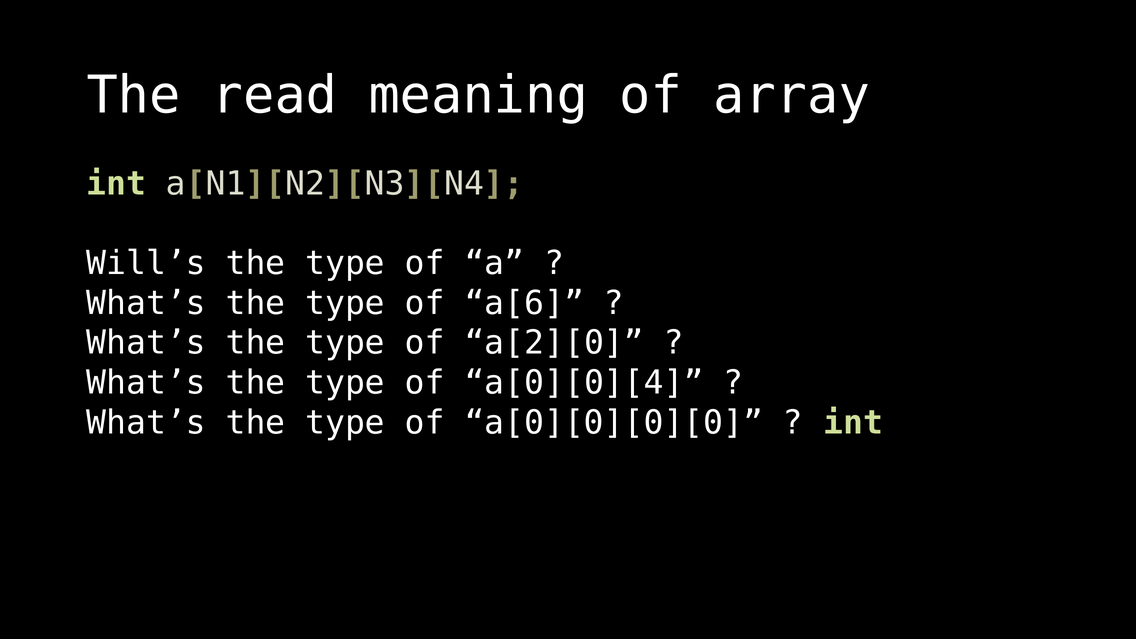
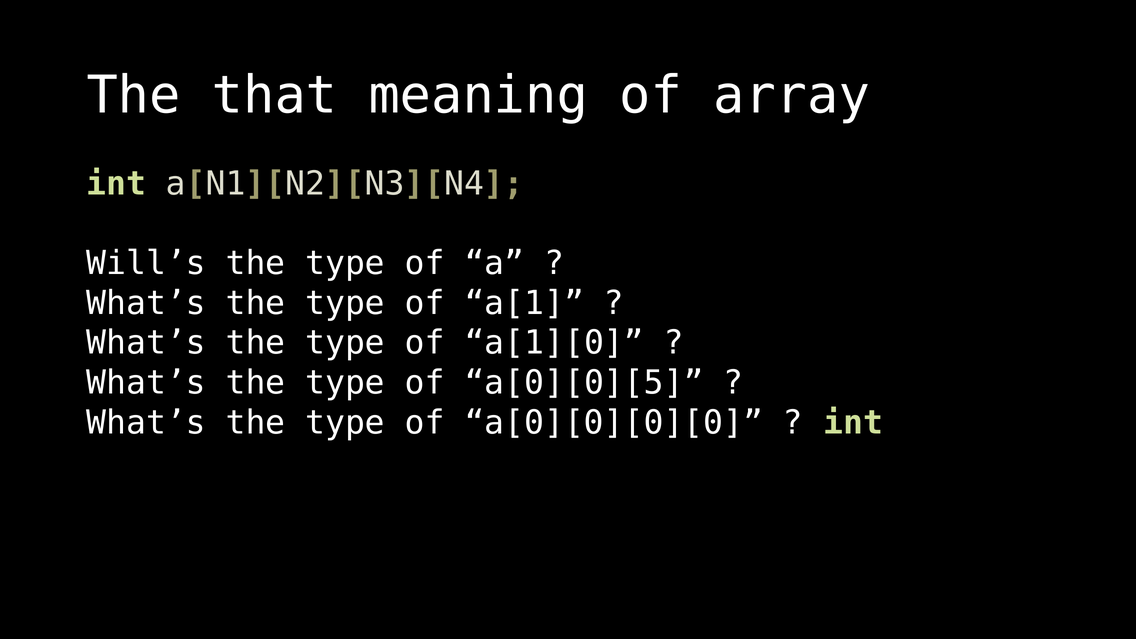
read: read -> that
a[6: a[6 -> a[1
a[2][0: a[2][0 -> a[1][0
a[0][0][4: a[0][0][4 -> a[0][0][5
